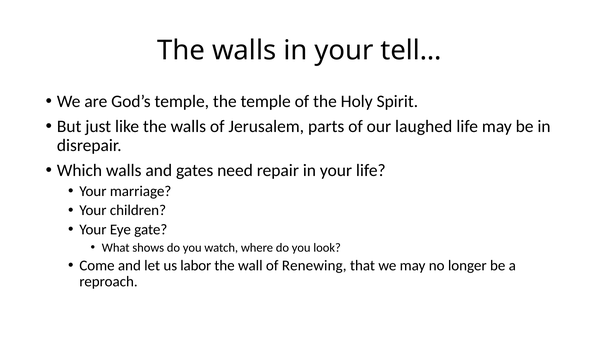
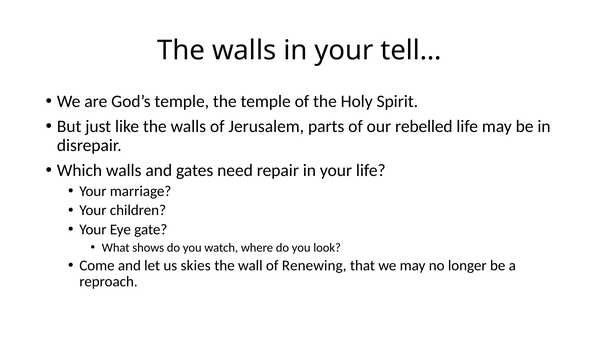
laughed: laughed -> rebelled
labor: labor -> skies
